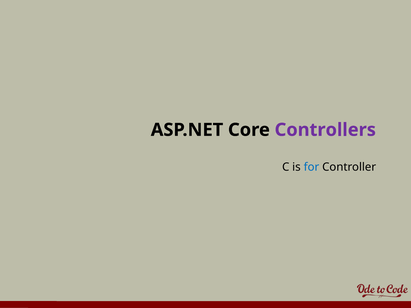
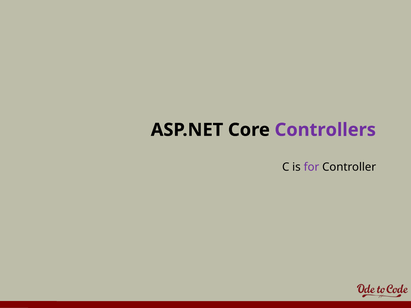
for colour: blue -> purple
